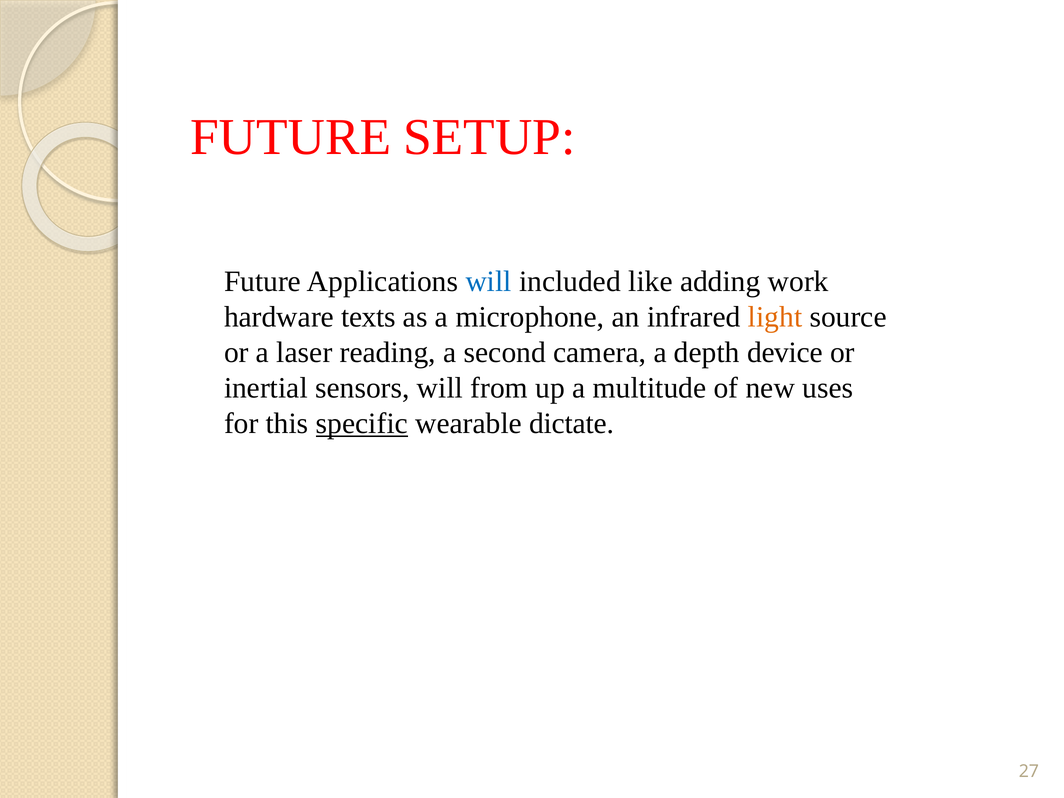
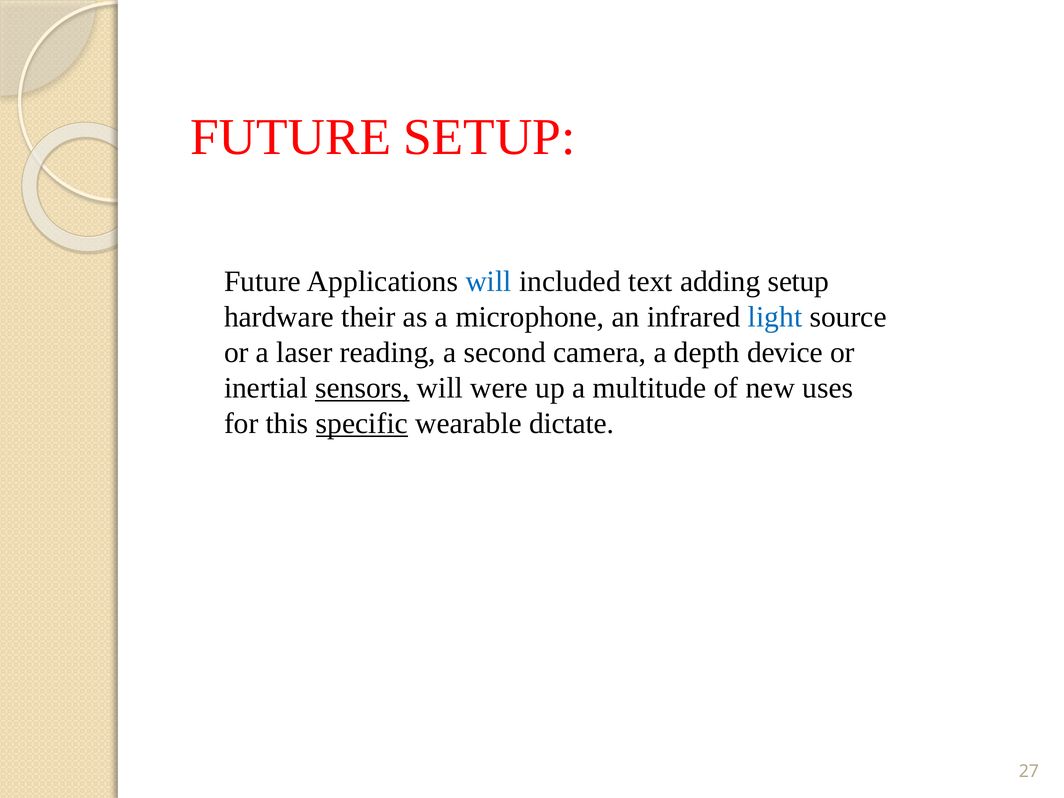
like: like -> text
adding work: work -> setup
texts: texts -> their
light colour: orange -> blue
sensors underline: none -> present
from: from -> were
